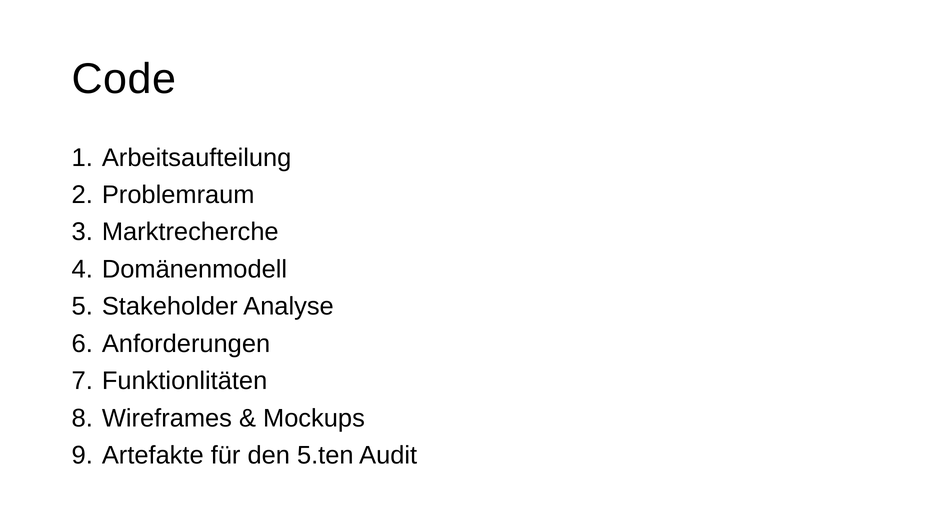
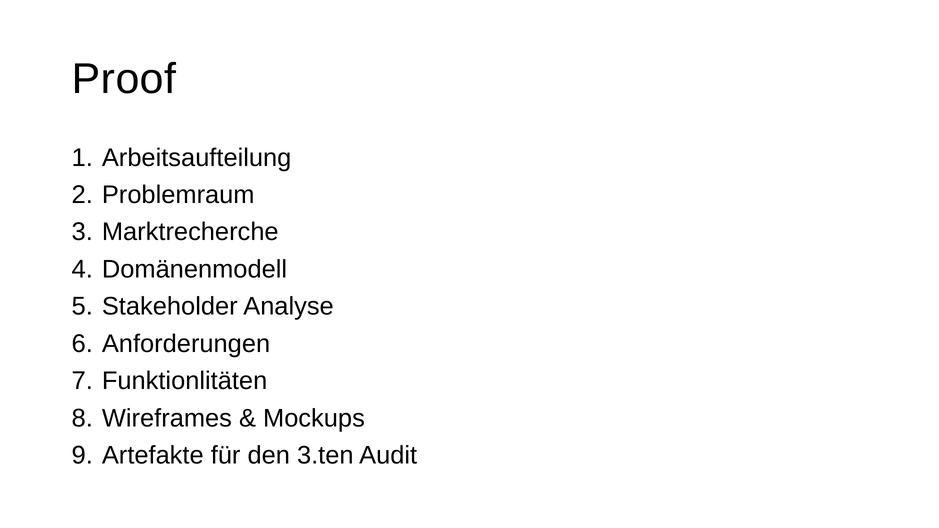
Code: Code -> Proof
5.ten: 5.ten -> 3.ten
